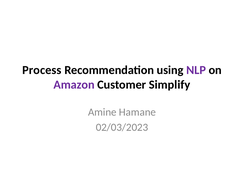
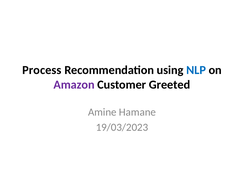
NLP colour: purple -> blue
Simplify: Simplify -> Greeted
02/03/2023: 02/03/2023 -> 19/03/2023
